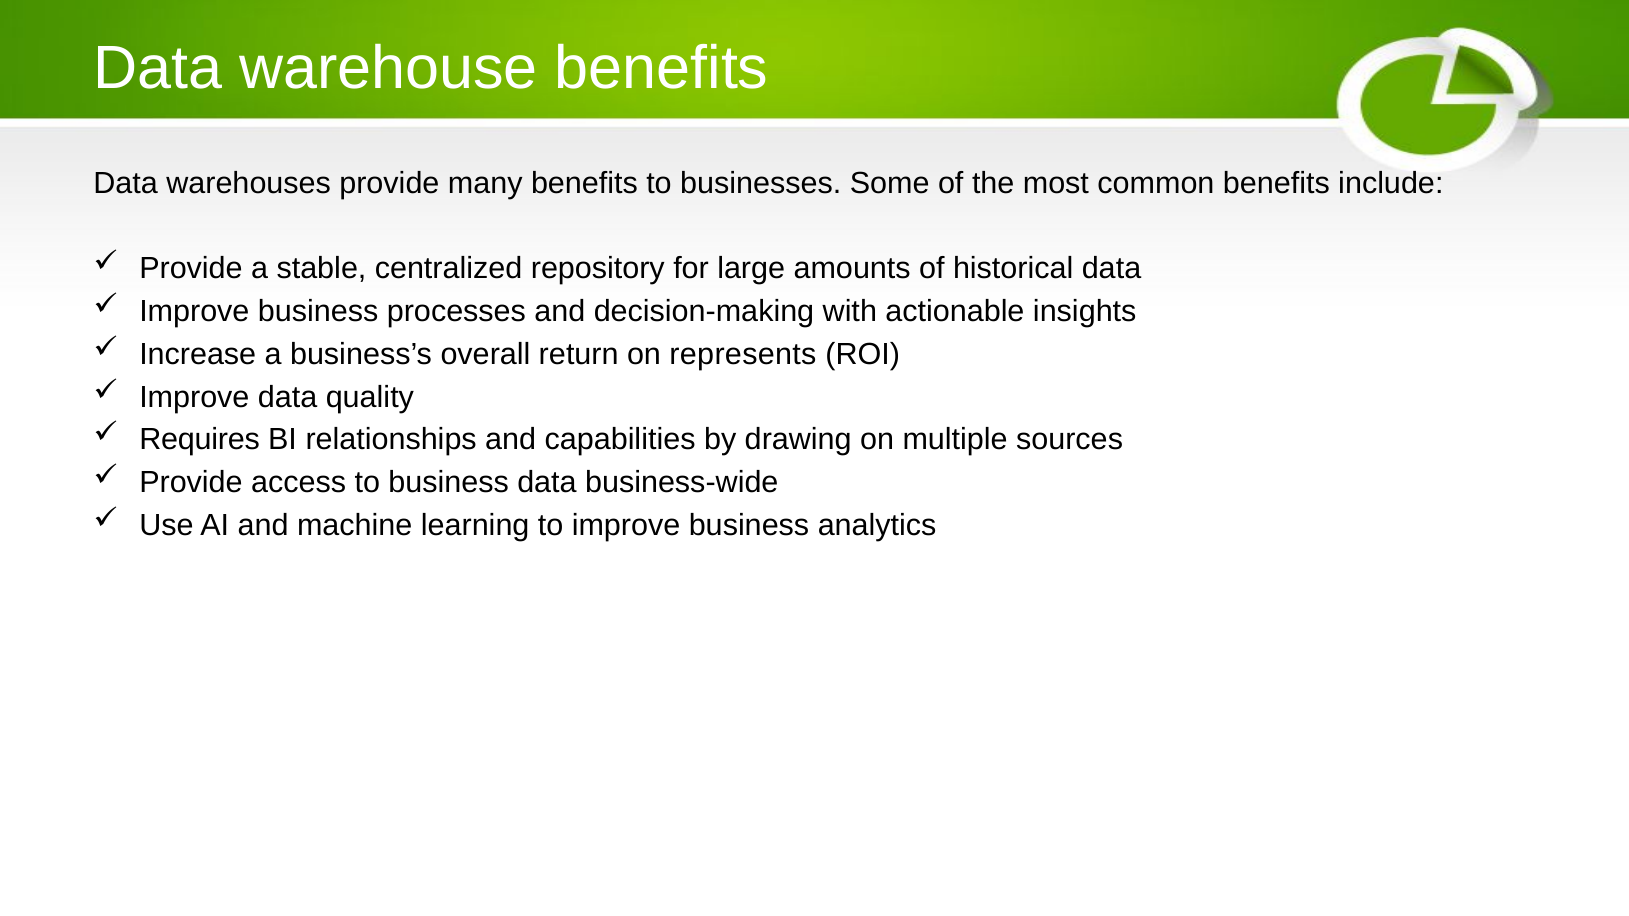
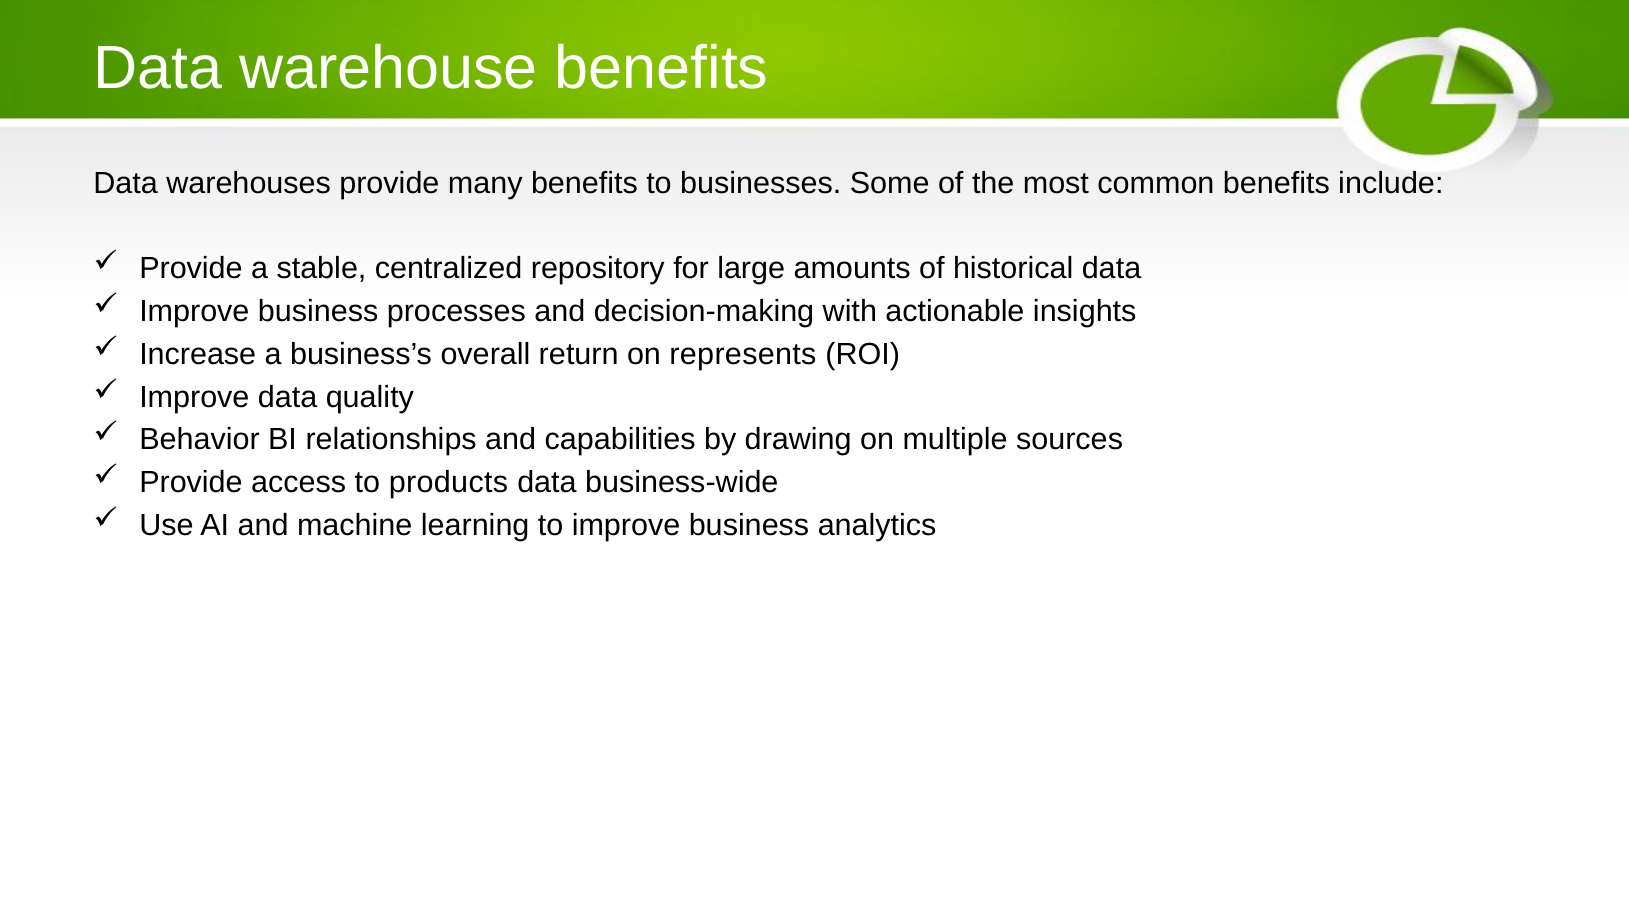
Requires: Requires -> Behavior
to business: business -> products
